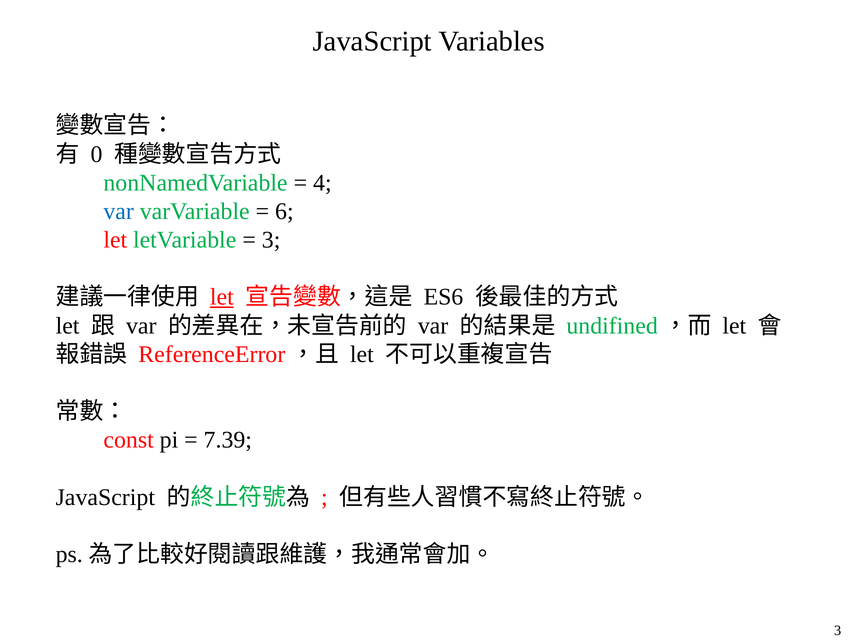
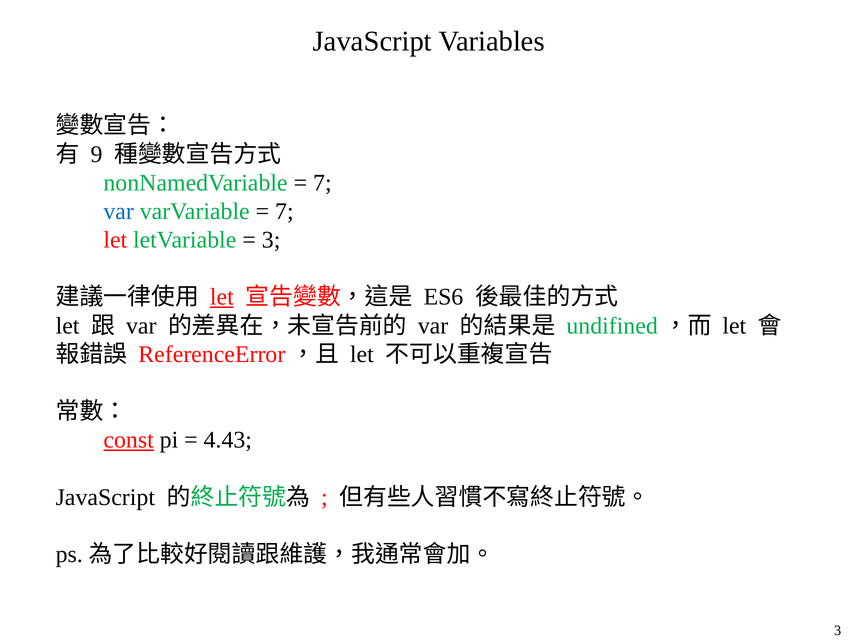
0: 0 -> 9
4 at (322, 183): 4 -> 7
6 at (284, 212): 6 -> 7
const underline: none -> present
7.39: 7.39 -> 4.43
